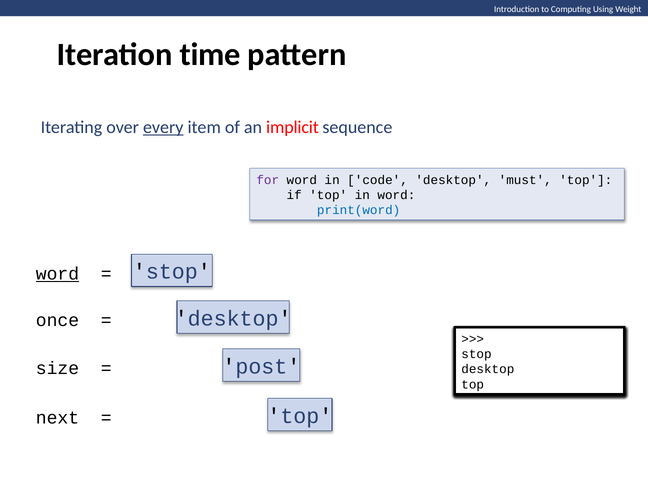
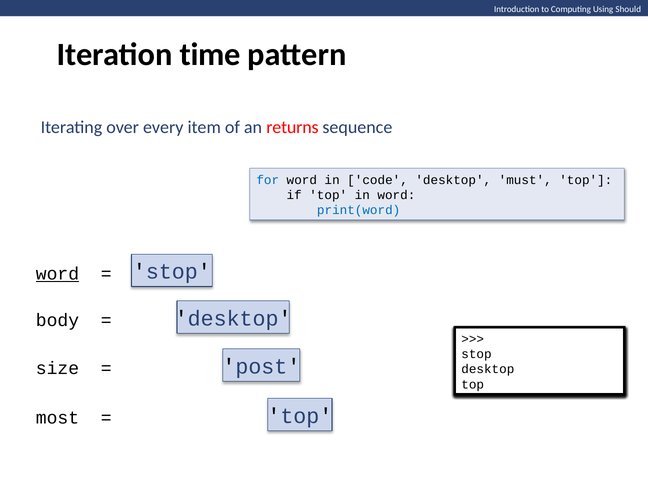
Weight: Weight -> Should
every underline: present -> none
implicit: implicit -> returns
for colour: purple -> blue
once: once -> body
next: next -> most
